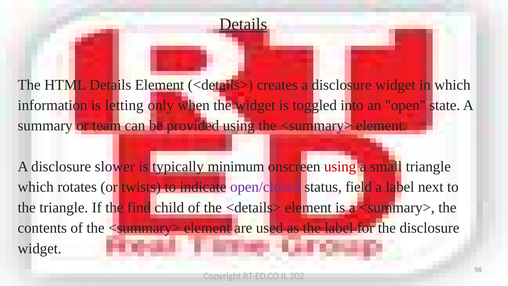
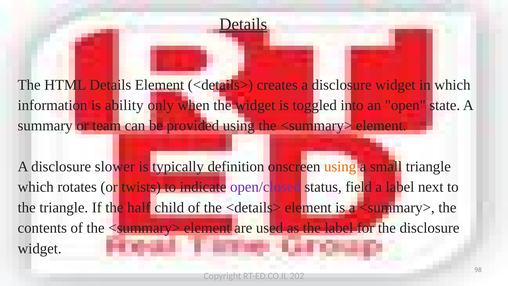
letting: letting -> ability
minimum: minimum -> definition
using at (340, 166) colour: red -> orange
find: find -> half
